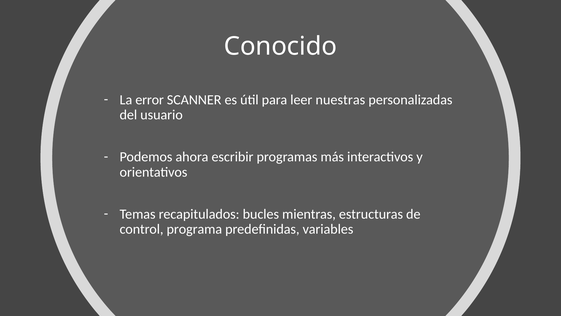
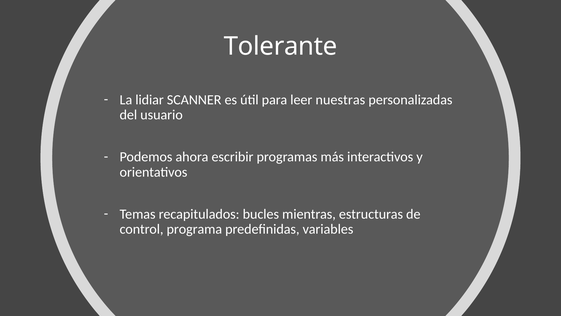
Conocido: Conocido -> Tolerante
error: error -> lidiar
